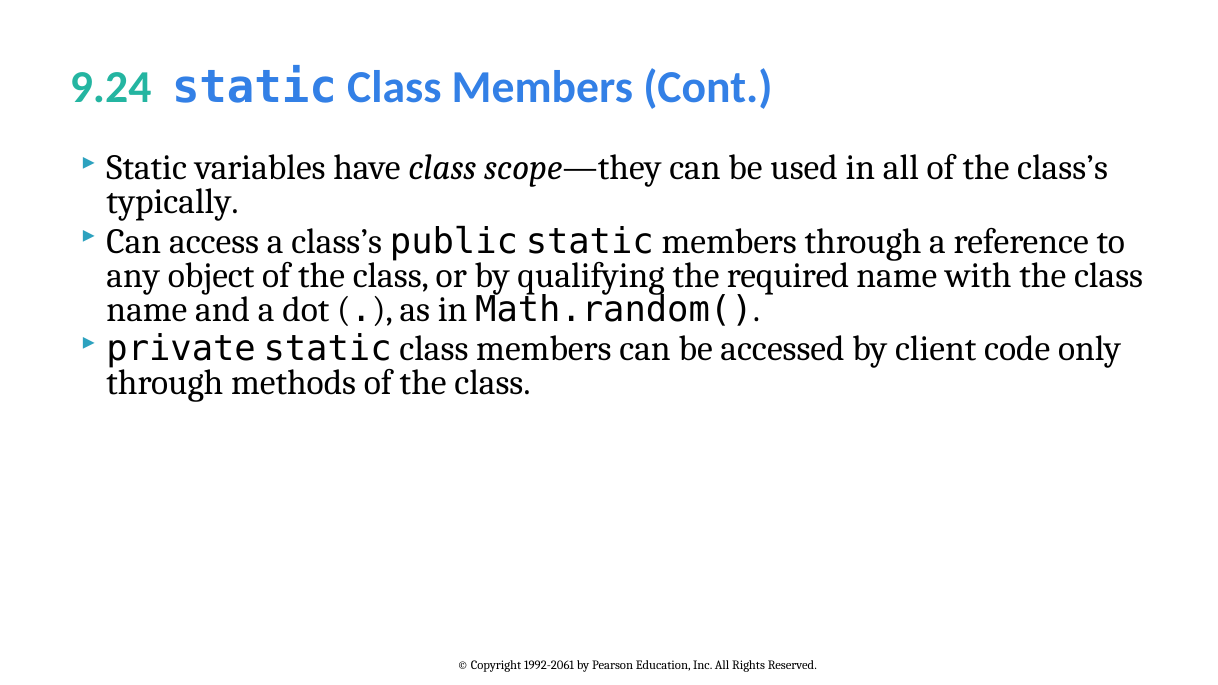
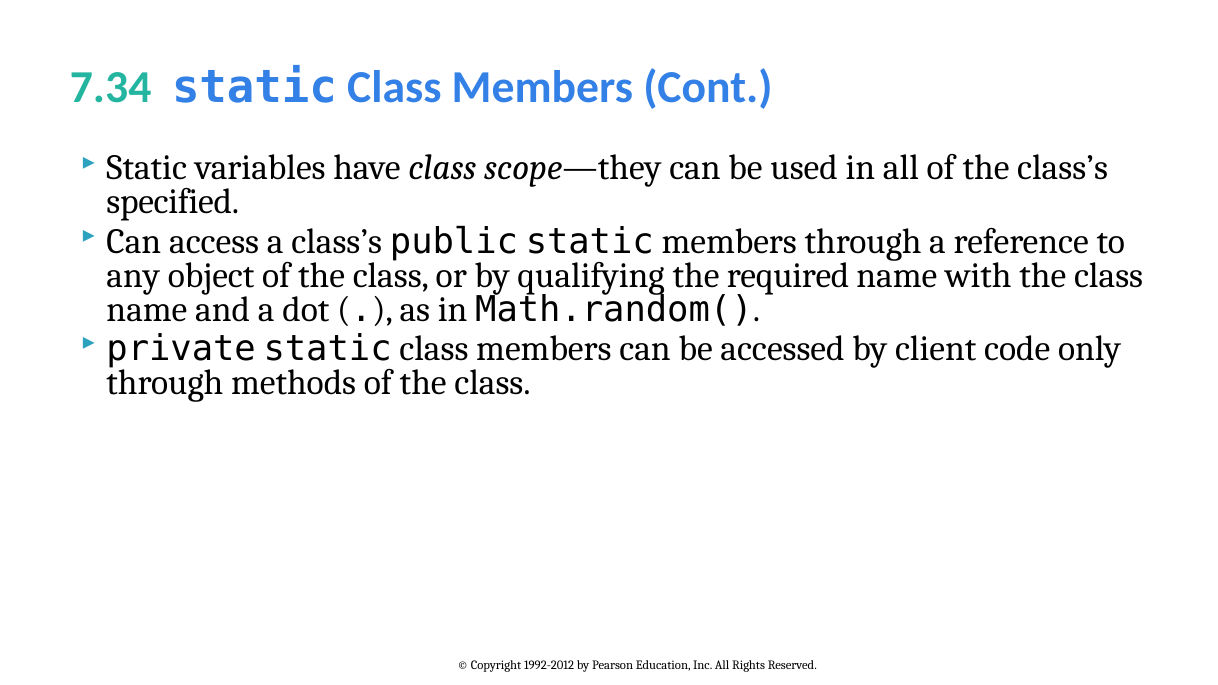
9.24: 9.24 -> 7.34
typically: typically -> specified
1992-2061: 1992-2061 -> 1992-2012
